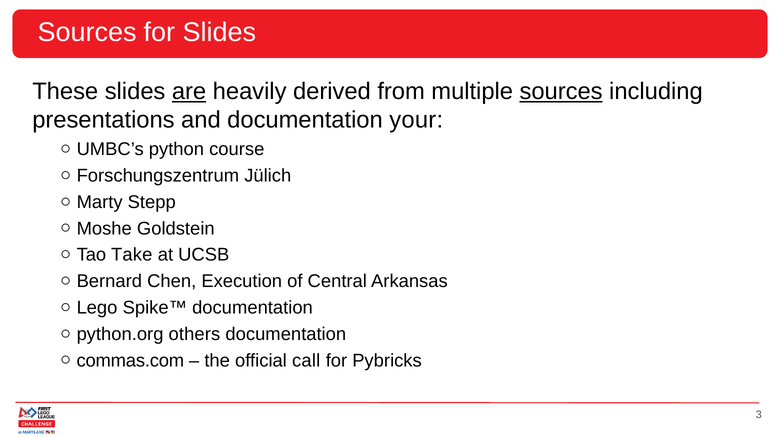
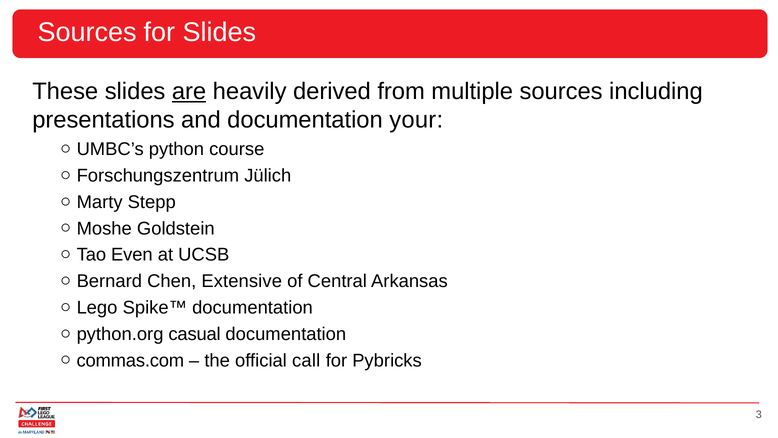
sources at (561, 91) underline: present -> none
Take: Take -> Even
Execution: Execution -> Extensive
others: others -> casual
